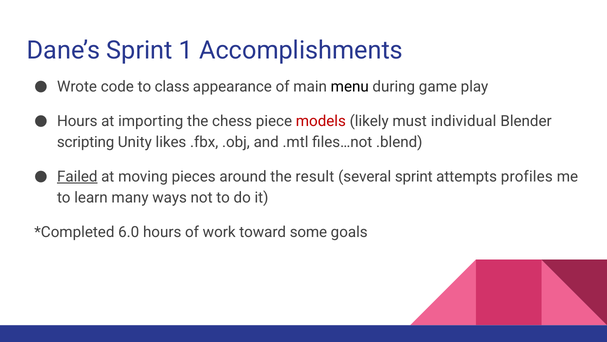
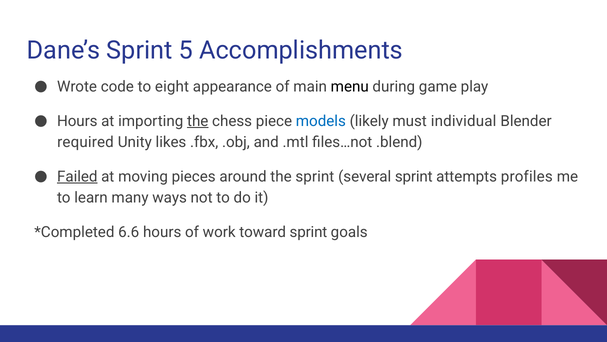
1: 1 -> 5
class: class -> eight
the at (198, 121) underline: none -> present
models colour: red -> blue
scripting: scripting -> required
the result: result -> sprint
6.0: 6.0 -> 6.6
toward some: some -> sprint
